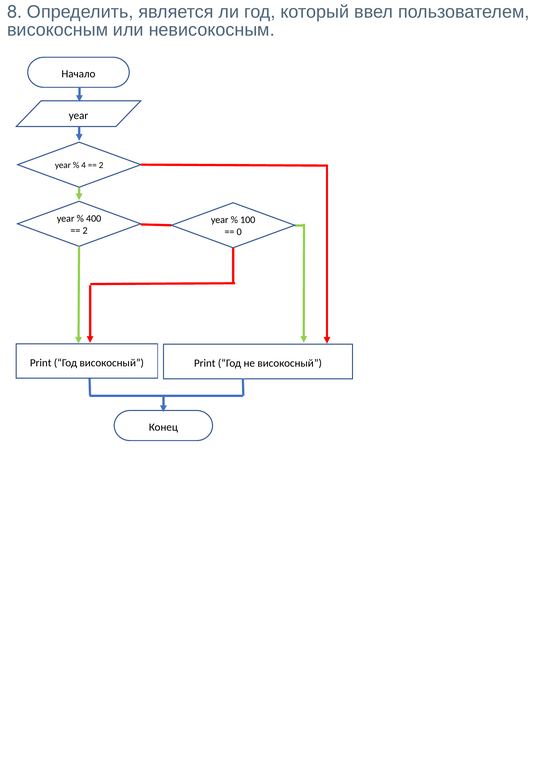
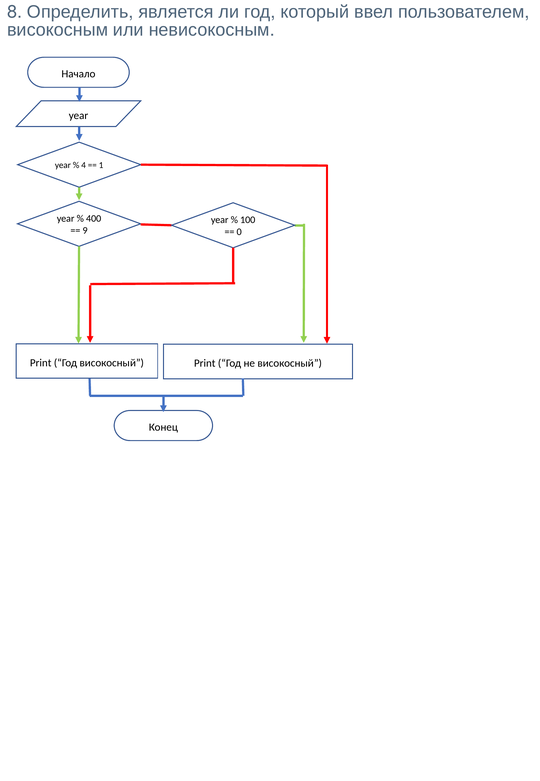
2 at (101, 165): 2 -> 1
2 at (85, 230): 2 -> 9
